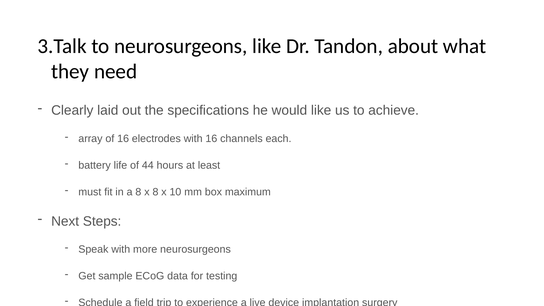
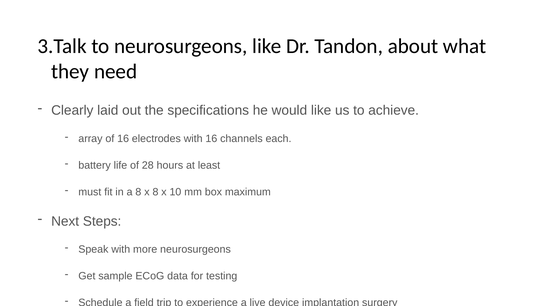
44: 44 -> 28
